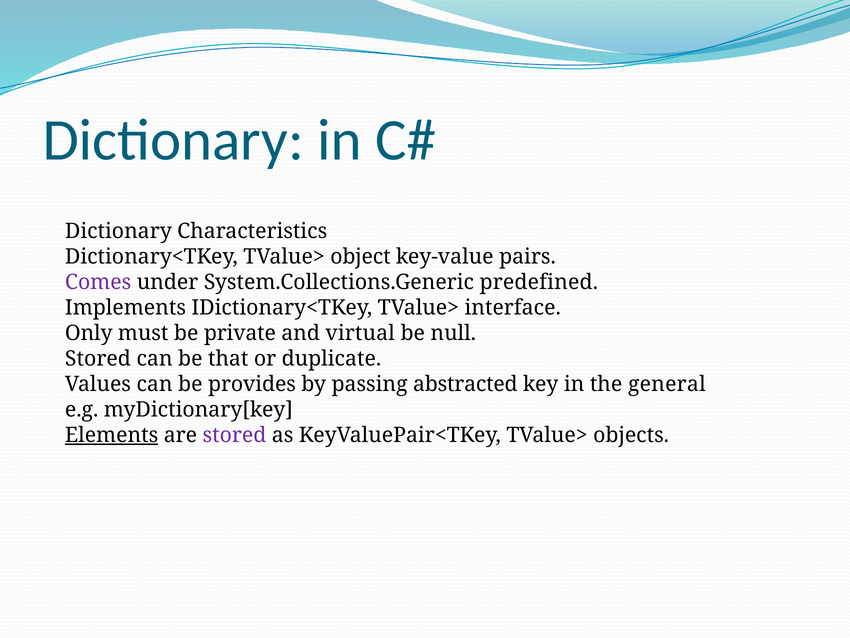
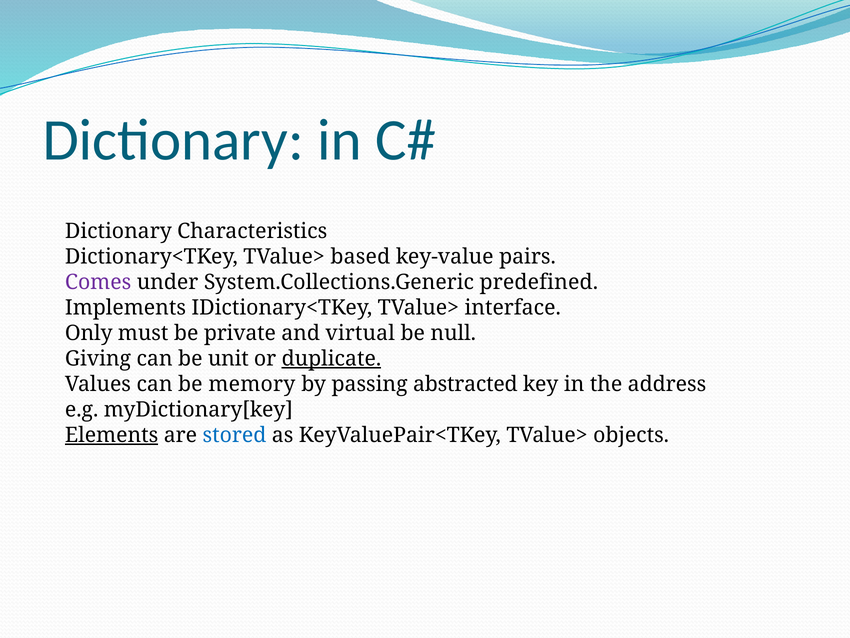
object: object -> based
Stored at (98, 358): Stored -> Giving
that: that -> unit
duplicate underline: none -> present
provides: provides -> memory
general: general -> address
stored at (234, 435) colour: purple -> blue
